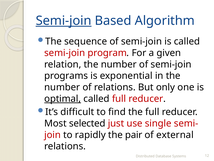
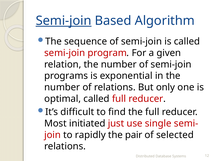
optimal underline: present -> none
selected: selected -> initiated
external: external -> selected
